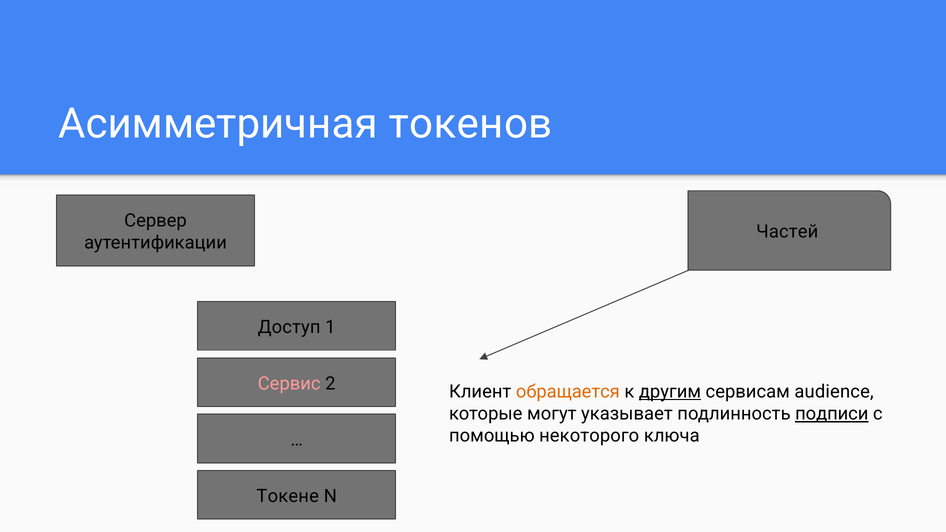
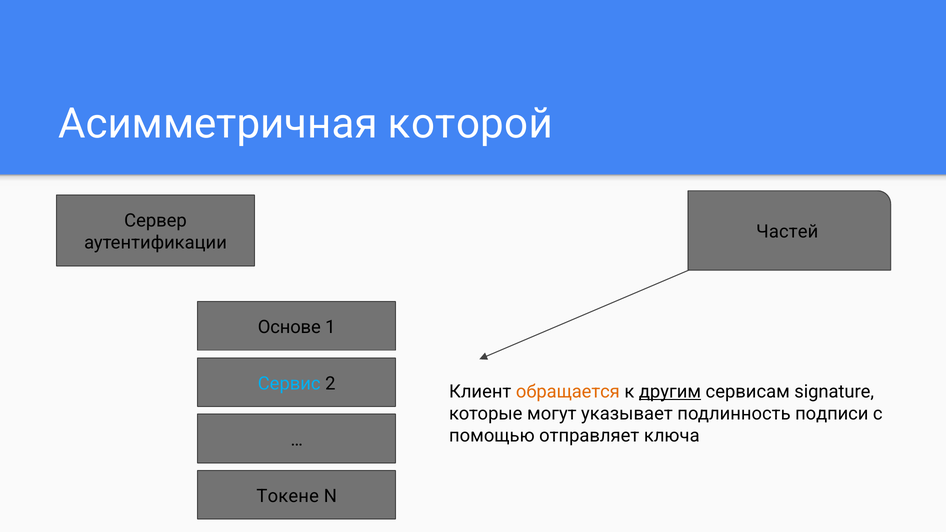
токенов: токенов -> которой
Доступ: Доступ -> Основе
Сервис colour: pink -> light blue
audience: audience -> signature
подписи underline: present -> none
некоторого: некоторого -> отправляет
